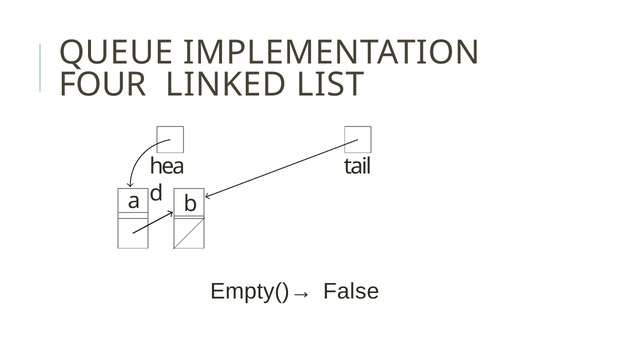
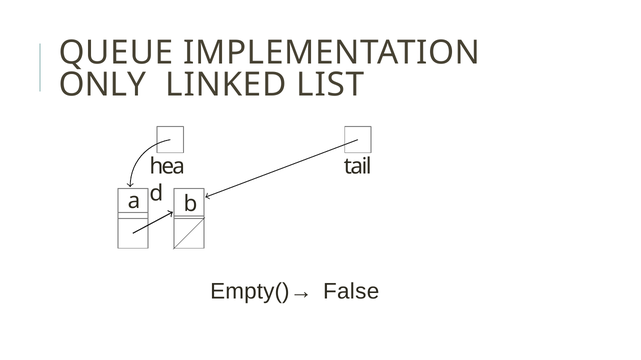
FOUR: FOUR -> ONLY
